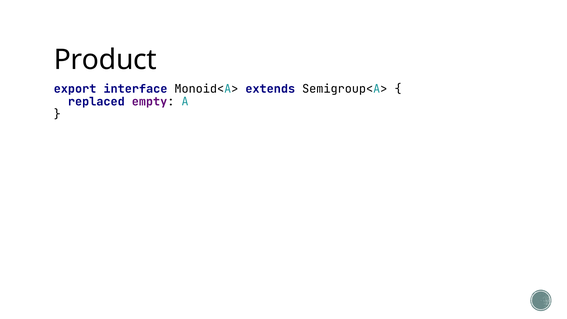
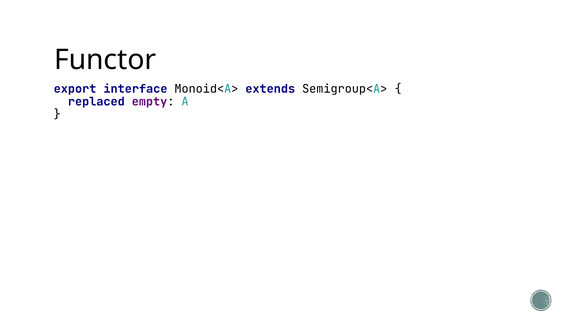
Product: Product -> Functor
